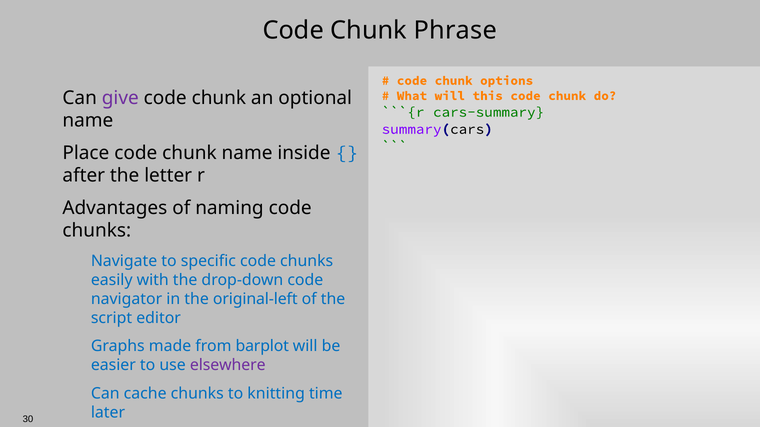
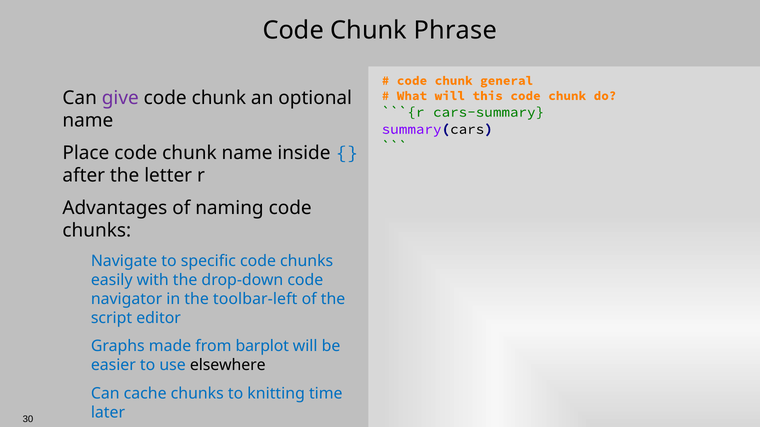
options: options -> general
original-left: original-left -> toolbar-left
elsewhere colour: purple -> black
